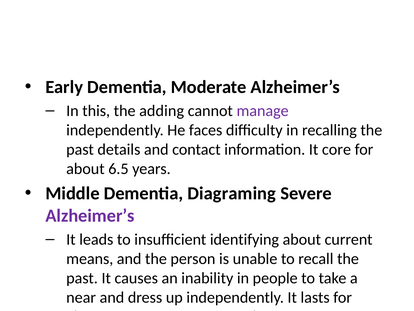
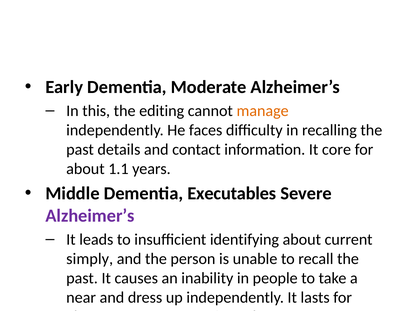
adding: adding -> editing
manage colour: purple -> orange
6.5: 6.5 -> 1.1
Diagraming: Diagraming -> Executables
means: means -> simply
